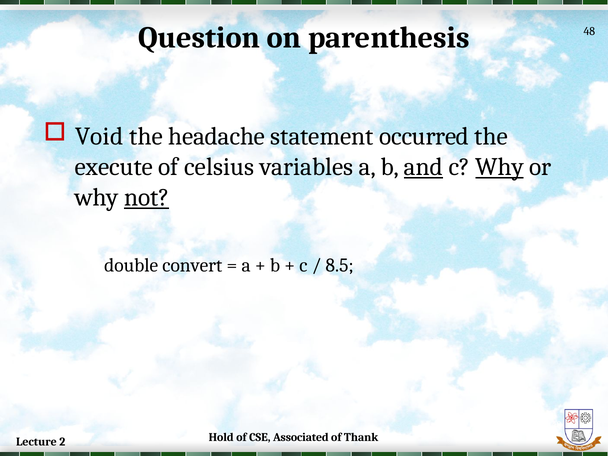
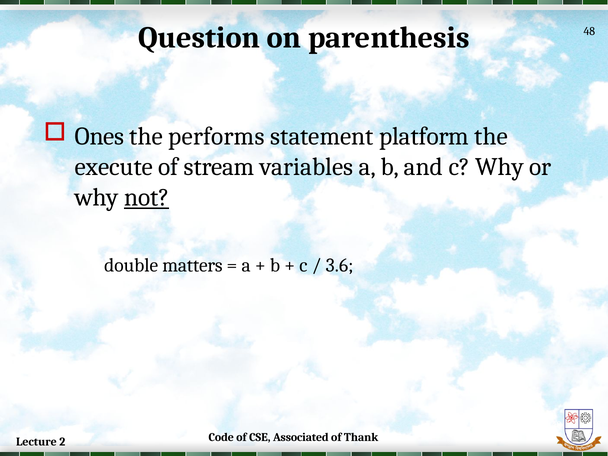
Void: Void -> Ones
headache: headache -> performs
occurred: occurred -> platform
celsius: celsius -> stream
and underline: present -> none
Why at (500, 167) underline: present -> none
convert: convert -> matters
8.5: 8.5 -> 3.6
Hold: Hold -> Code
